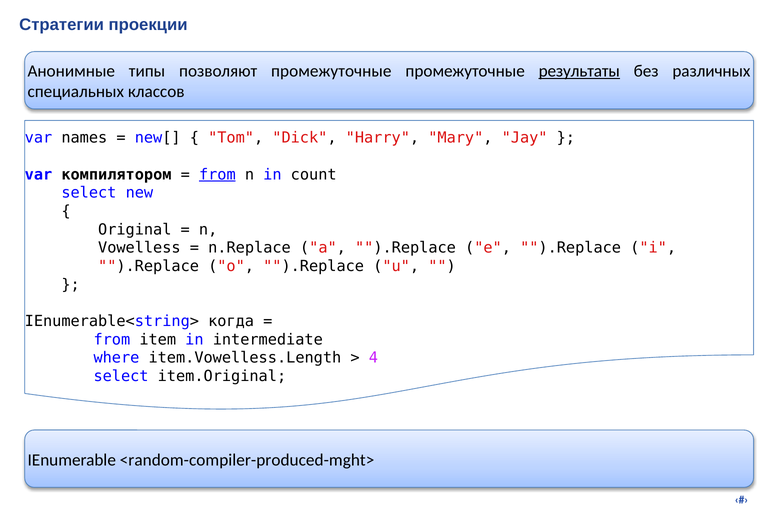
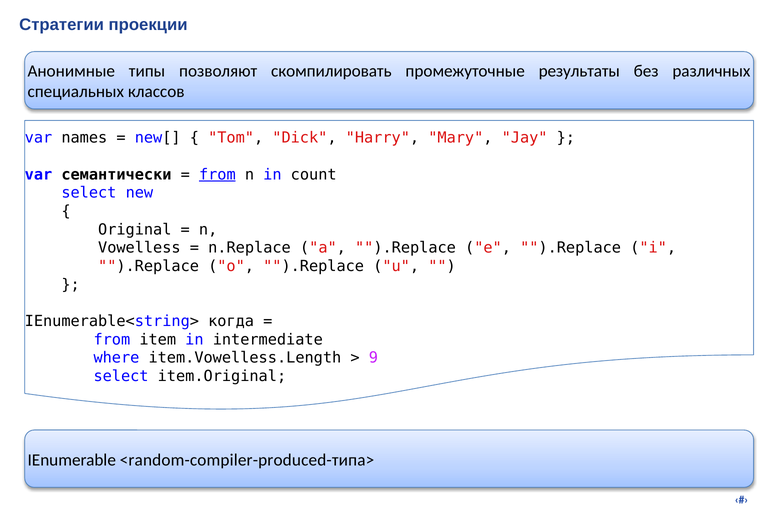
позволяют промежуточные: промежуточные -> скомпилировать
результаты underline: present -> none
компилятором: компилятором -> семантически
4: 4 -> 9
<random-compiler-produced-mght>: <random-compiler-produced-mght> -> <random-compiler-produced-типа>
